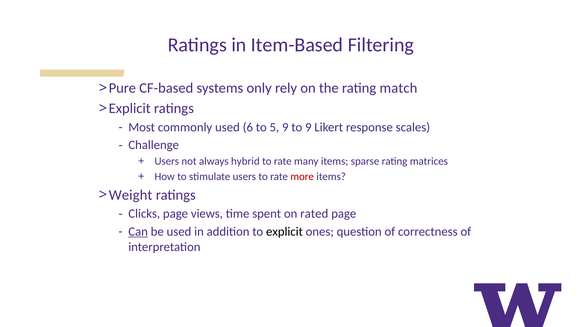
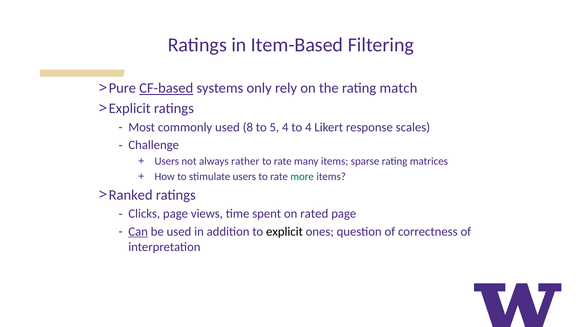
CF-based underline: none -> present
6: 6 -> 8
5 9: 9 -> 4
to 9: 9 -> 4
hybrid: hybrid -> rather
more colour: red -> green
Weight: Weight -> Ranked
